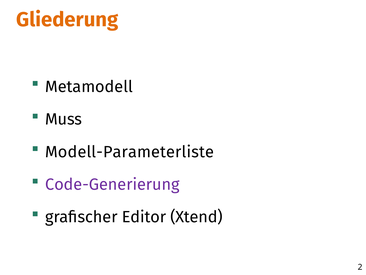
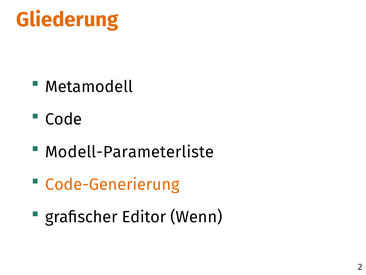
Muss: Muss -> Code
Code-Generierung colour: purple -> orange
Xtend: Xtend -> Wenn
